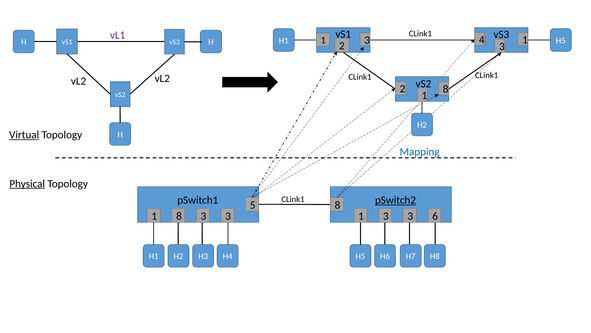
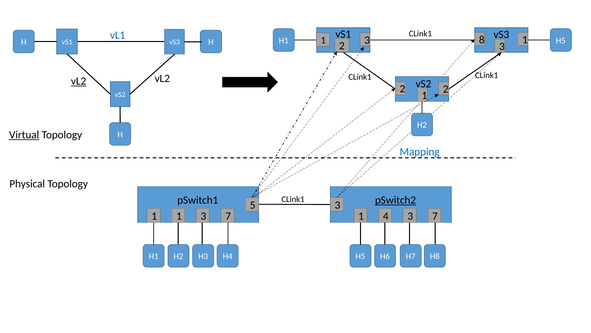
vL1 colour: purple -> blue
4: 4 -> 8
vL2 at (79, 81) underline: none -> present
2 8: 8 -> 2
Physical underline: present -> none
5 8: 8 -> 3
1 8: 8 -> 1
3 at (228, 216): 3 -> 7
1 3: 3 -> 4
6 at (435, 216): 6 -> 7
